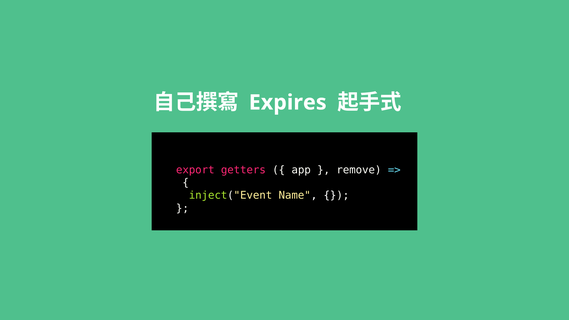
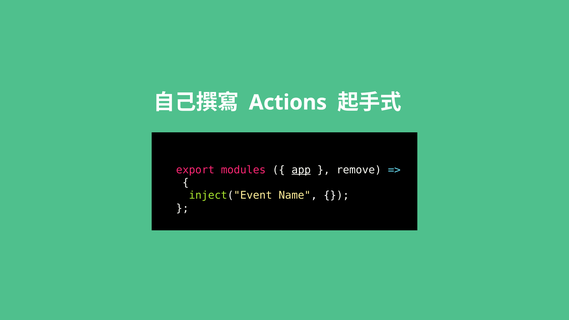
Expires: Expires -> Actions
getters: getters -> modules
app underline: none -> present
